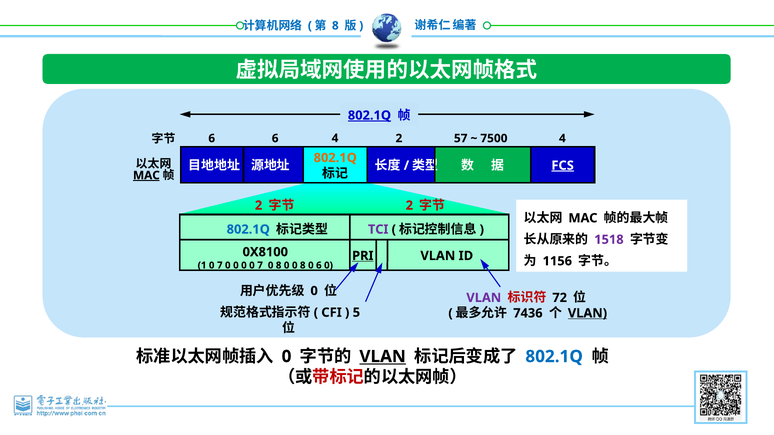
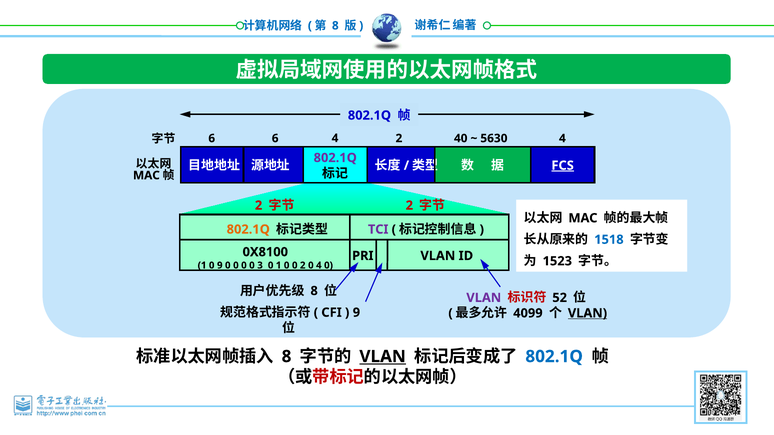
802.1Q at (369, 116) underline: present -> none
57: 57 -> 40
7500: 7500 -> 5630
802.1Q at (335, 158) colour: orange -> purple
MAC at (146, 176) underline: present -> none
802.1Q at (248, 230) colour: blue -> orange
1518 colour: purple -> blue
PRI underline: present -> none
1156: 1156 -> 1523
1 0 7: 7 -> 9
0 0 7: 7 -> 3
8 at (279, 266): 8 -> 1
0 0 8: 8 -> 2
0 6: 6 -> 4
0 at (314, 291): 0 -> 8
72: 72 -> 52
5 at (356, 313): 5 -> 9
7436: 7436 -> 4099
0 at (287, 357): 0 -> 8
